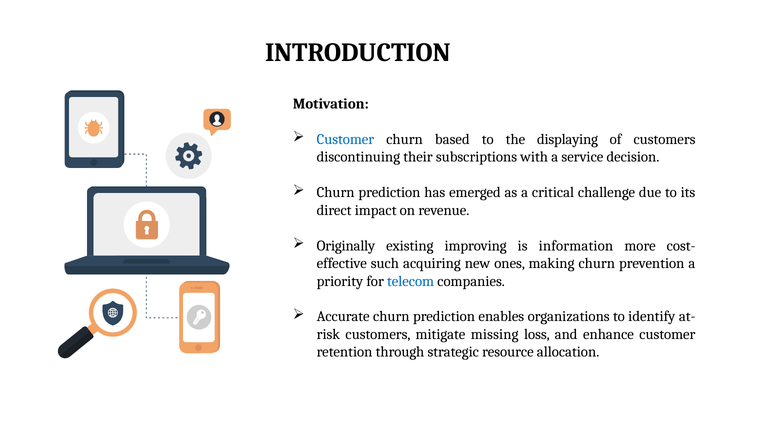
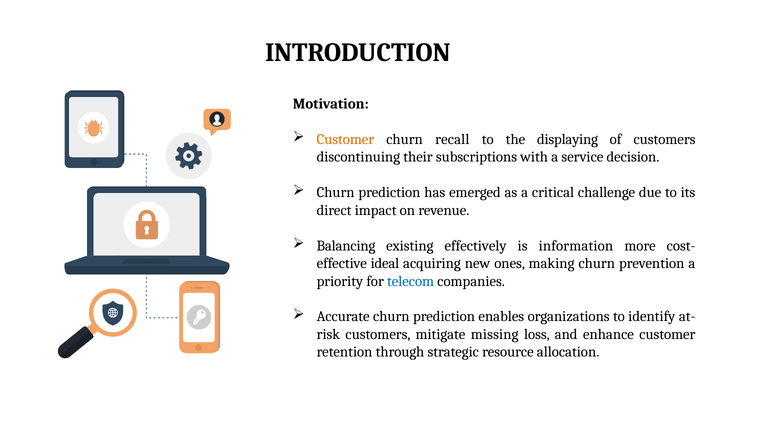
Customer at (345, 139) colour: blue -> orange
based: based -> recall
Originally: Originally -> Balancing
improving: improving -> effectively
such: such -> ideal
